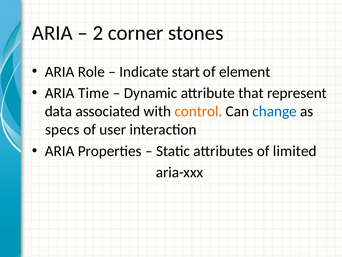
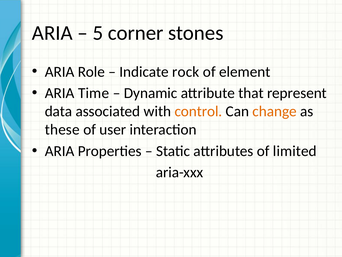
2: 2 -> 5
start: start -> rock
change colour: blue -> orange
specs: specs -> these
